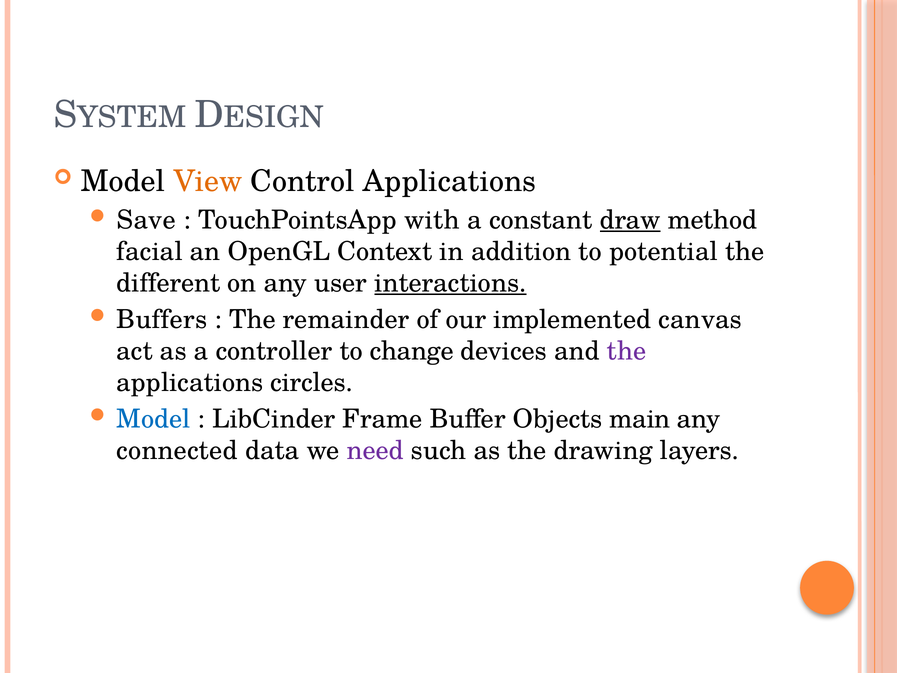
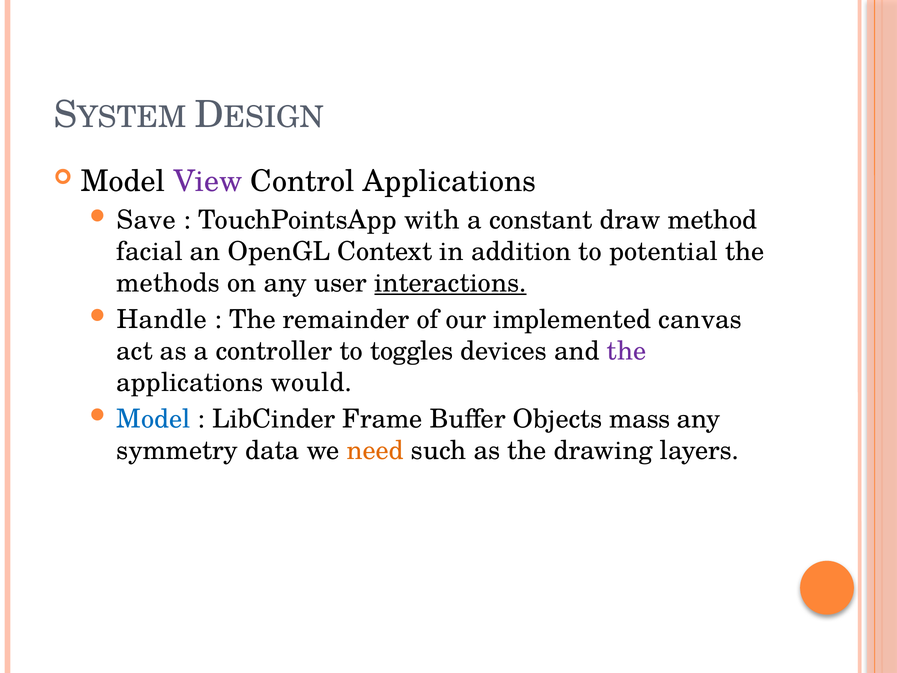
View colour: orange -> purple
draw underline: present -> none
different: different -> methods
Buffers: Buffers -> Handle
change: change -> toggles
circles: circles -> would
main: main -> mass
connected: connected -> symmetry
need colour: purple -> orange
